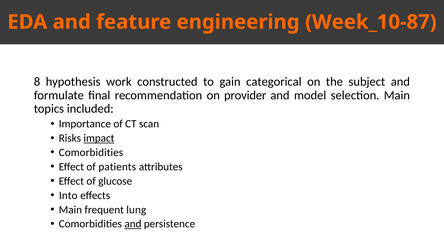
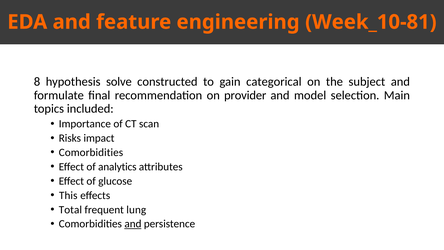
Week_10-87: Week_10-87 -> Week_10-81
work: work -> solve
impact underline: present -> none
patients: patients -> analytics
Into: Into -> This
Main at (70, 209): Main -> Total
